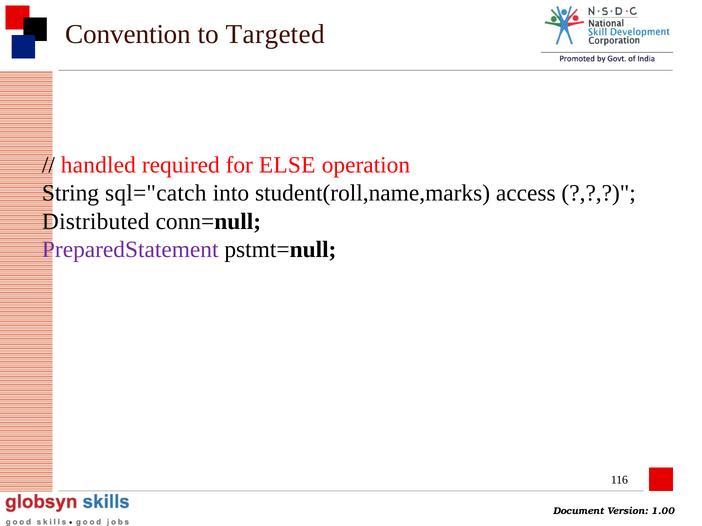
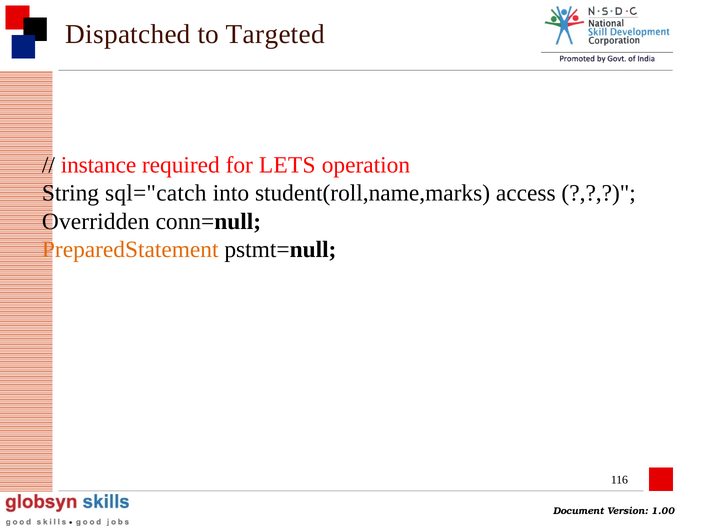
Convention: Convention -> Dispatched
handled: handled -> instance
ELSE: ELSE -> LETS
Distributed: Distributed -> Overridden
PreparedStatement colour: purple -> orange
